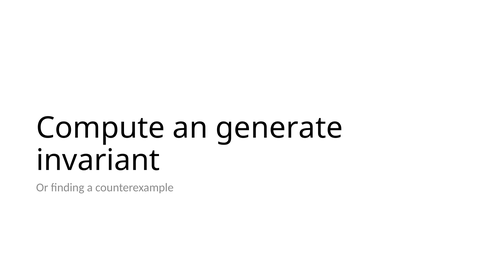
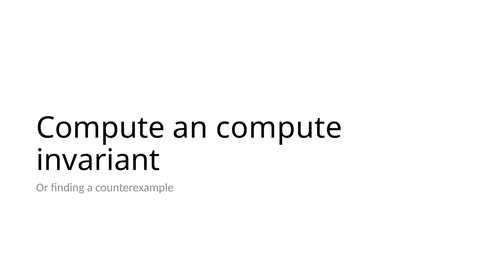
an generate: generate -> compute
